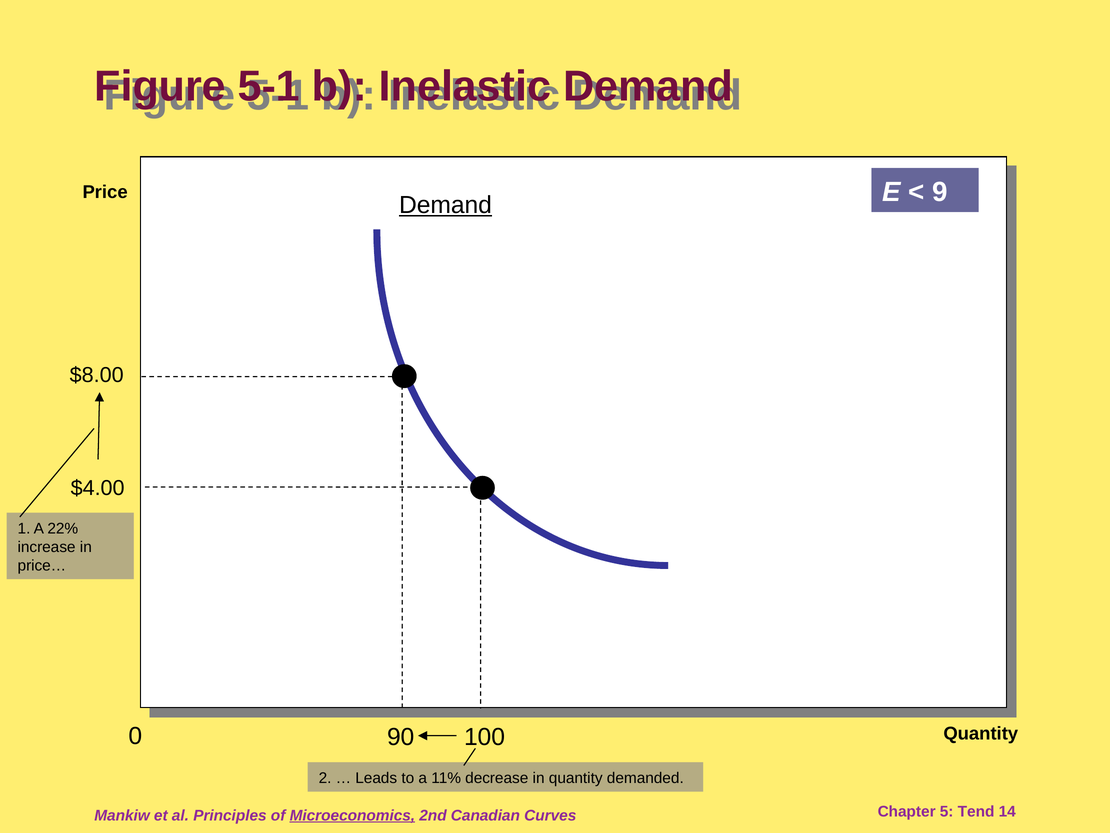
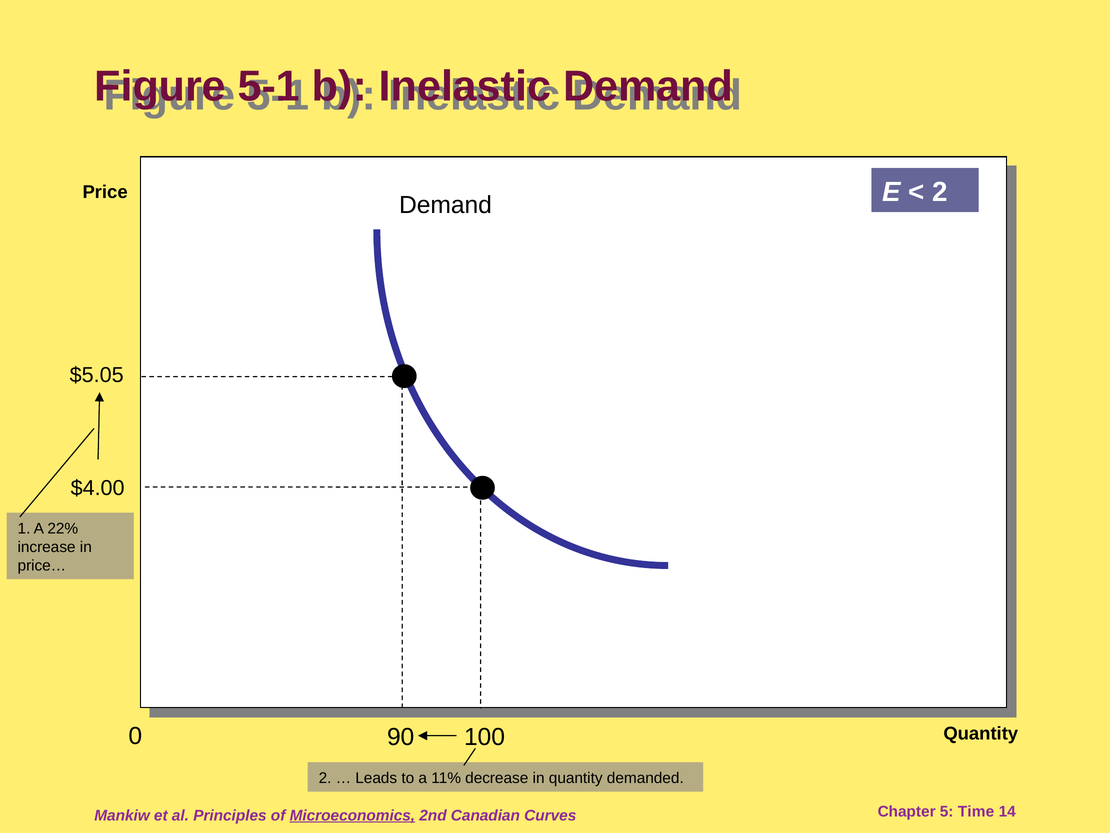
9 at (940, 192): 9 -> 2
Demand at (445, 205) underline: present -> none
$8.00: $8.00 -> $5.05
Tend: Tend -> Time
